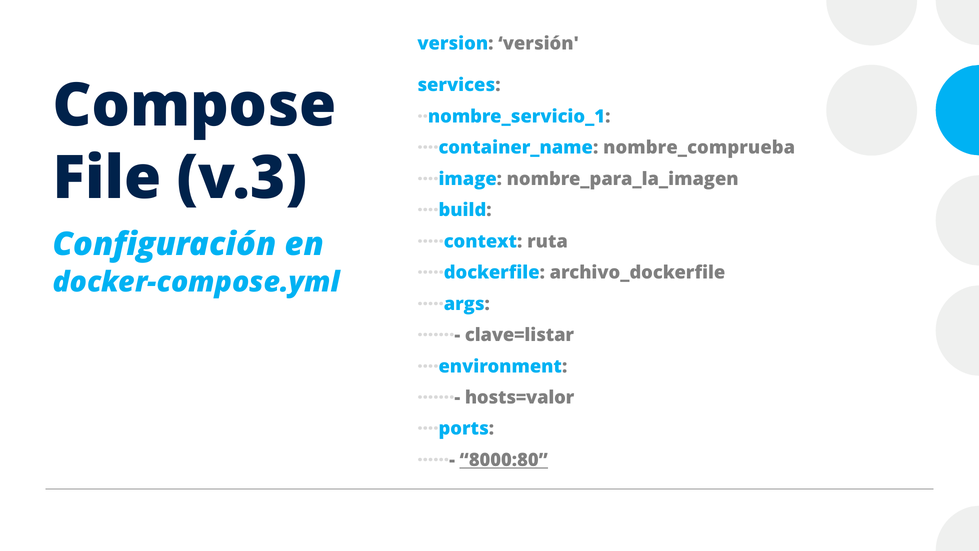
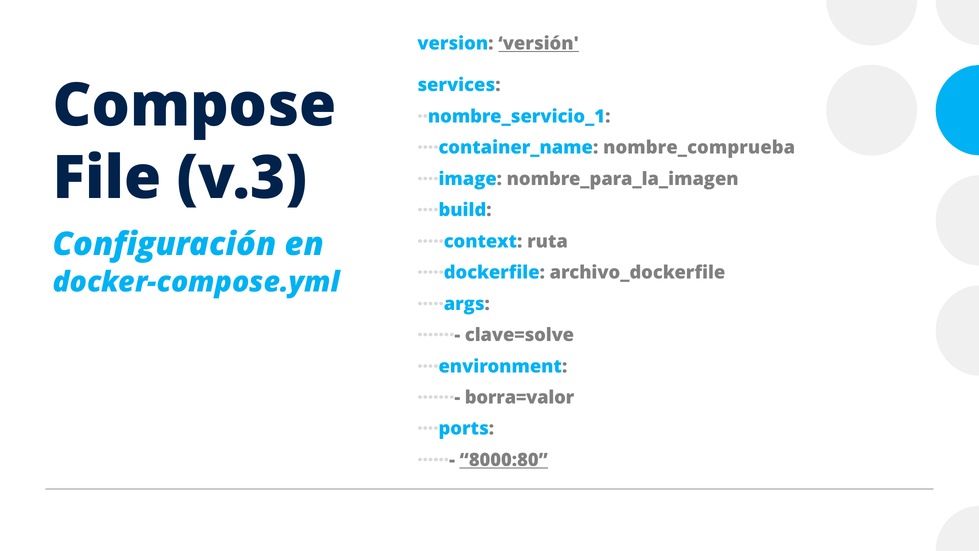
versión underline: none -> present
clave=listar: clave=listar -> clave=solve
hosts=valor: hosts=valor -> borra=valor
